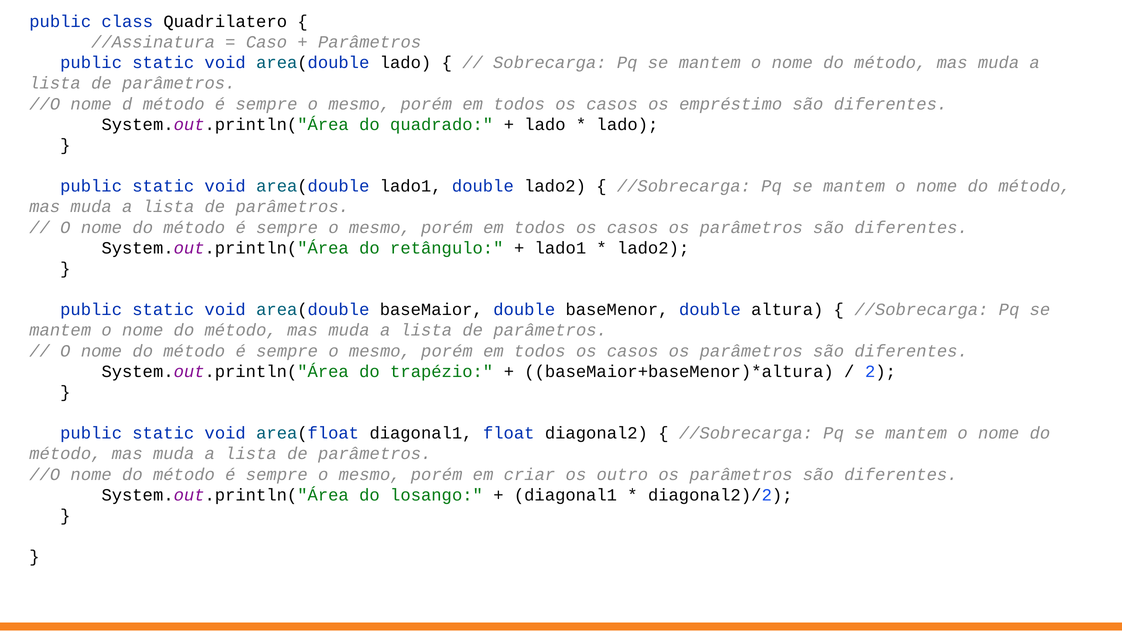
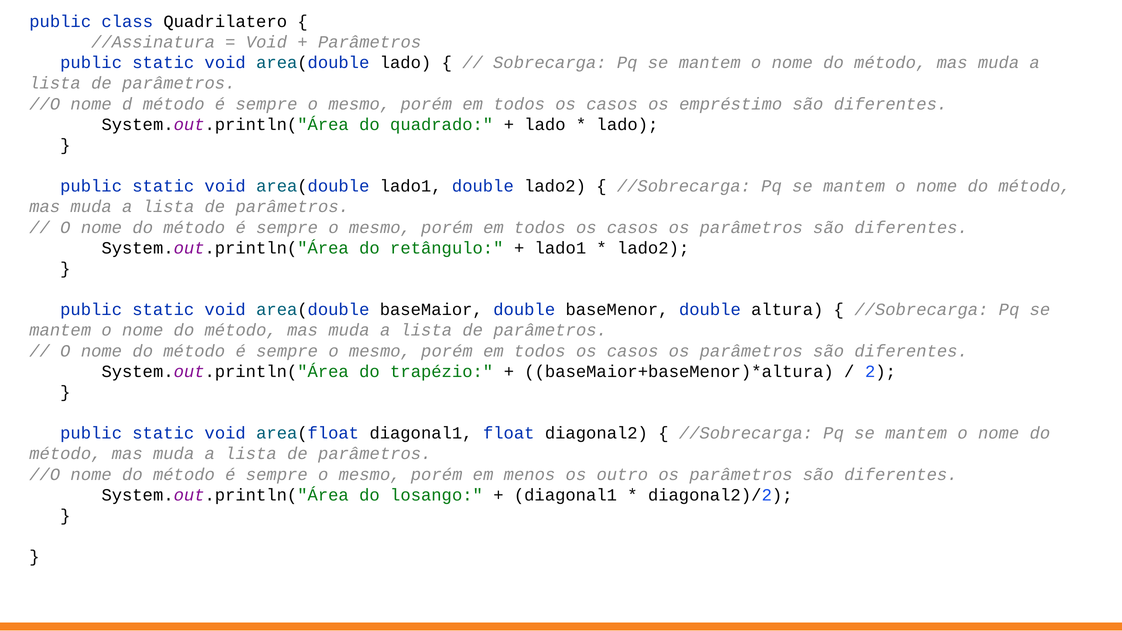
Caso at (266, 42): Caso -> Void
criar: criar -> menos
